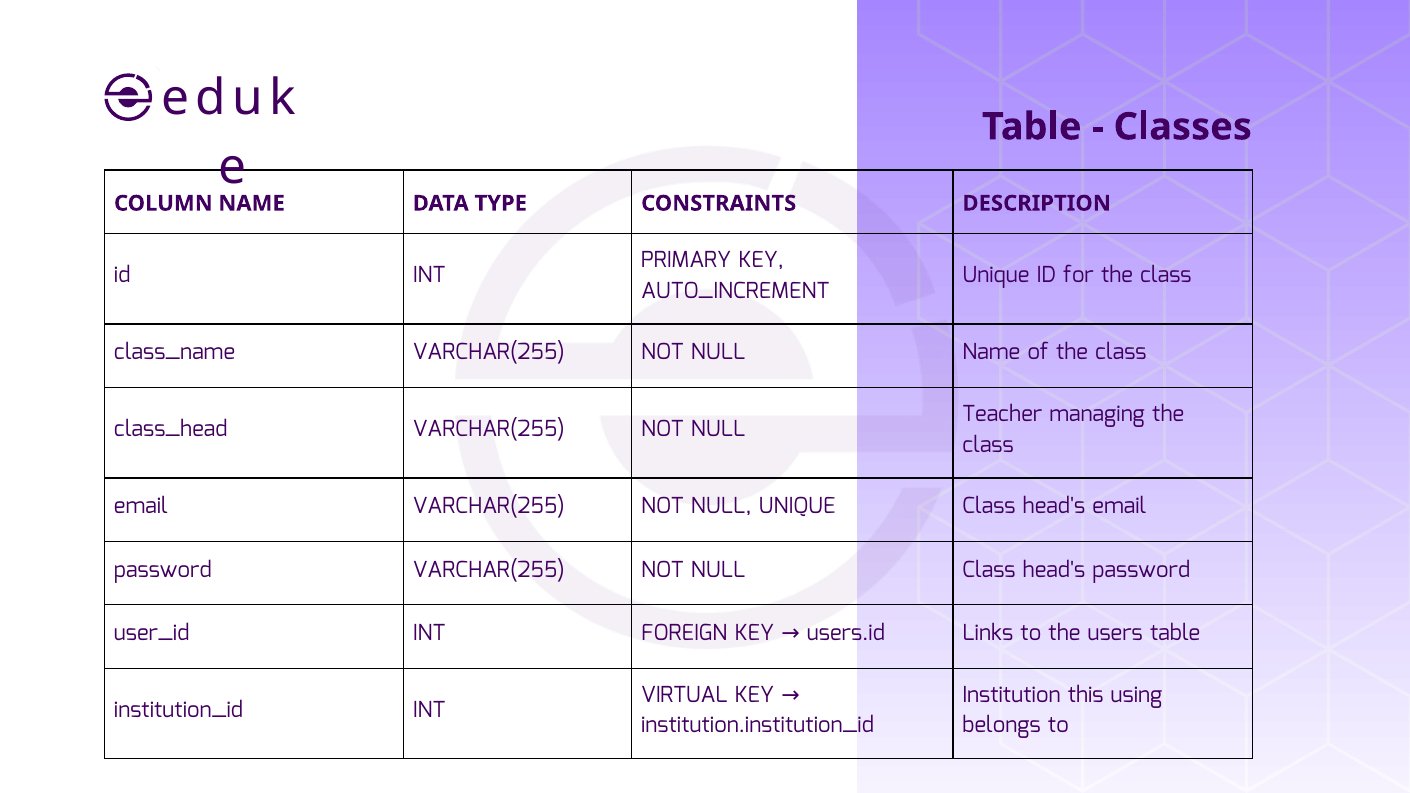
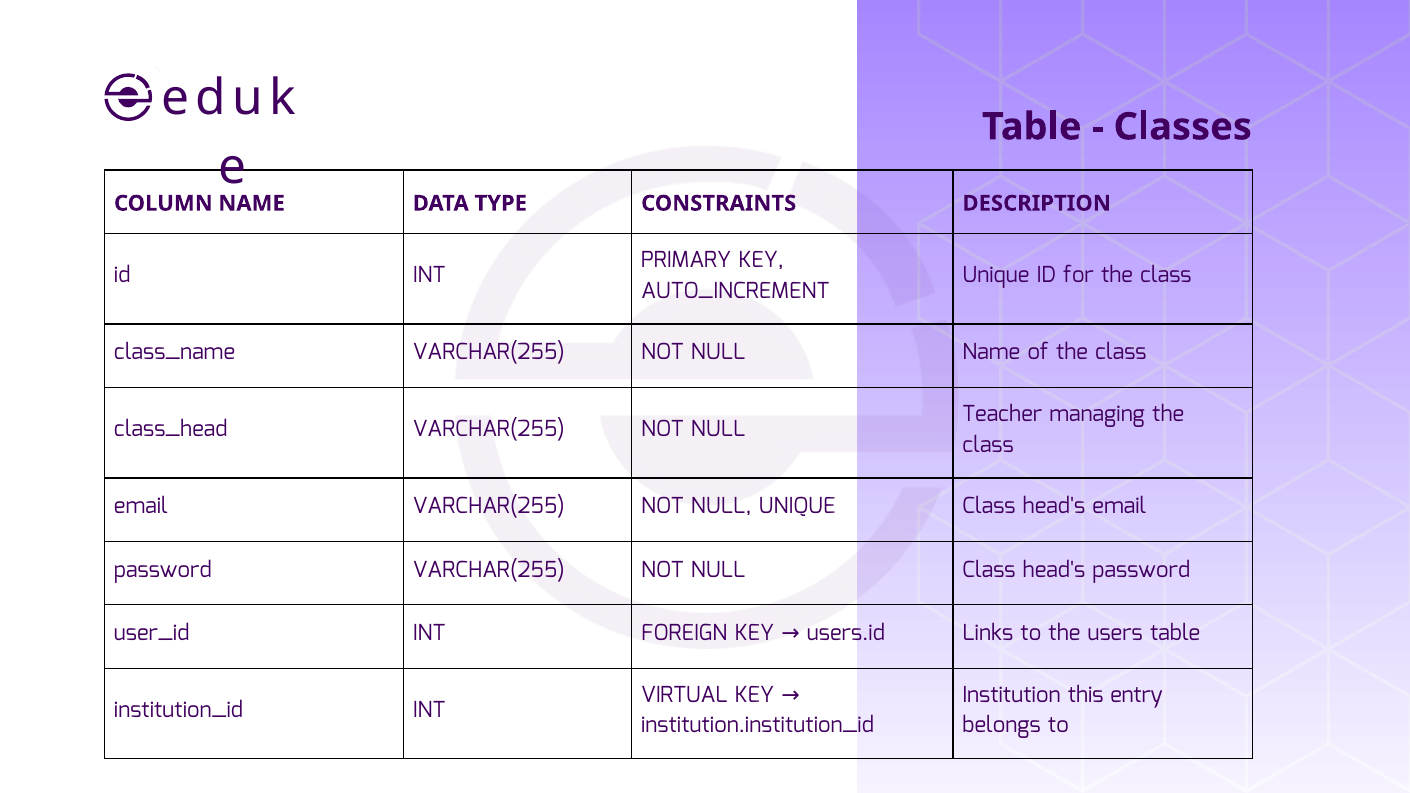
using: using -> entry
